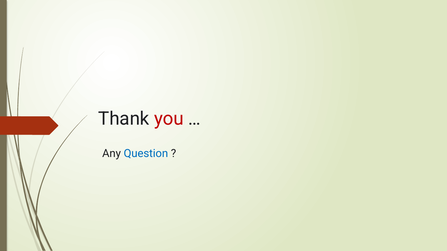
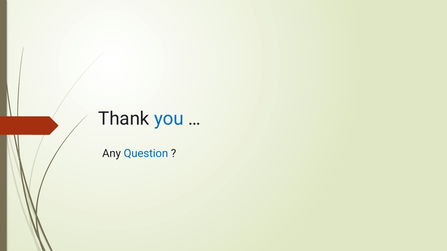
you colour: red -> blue
